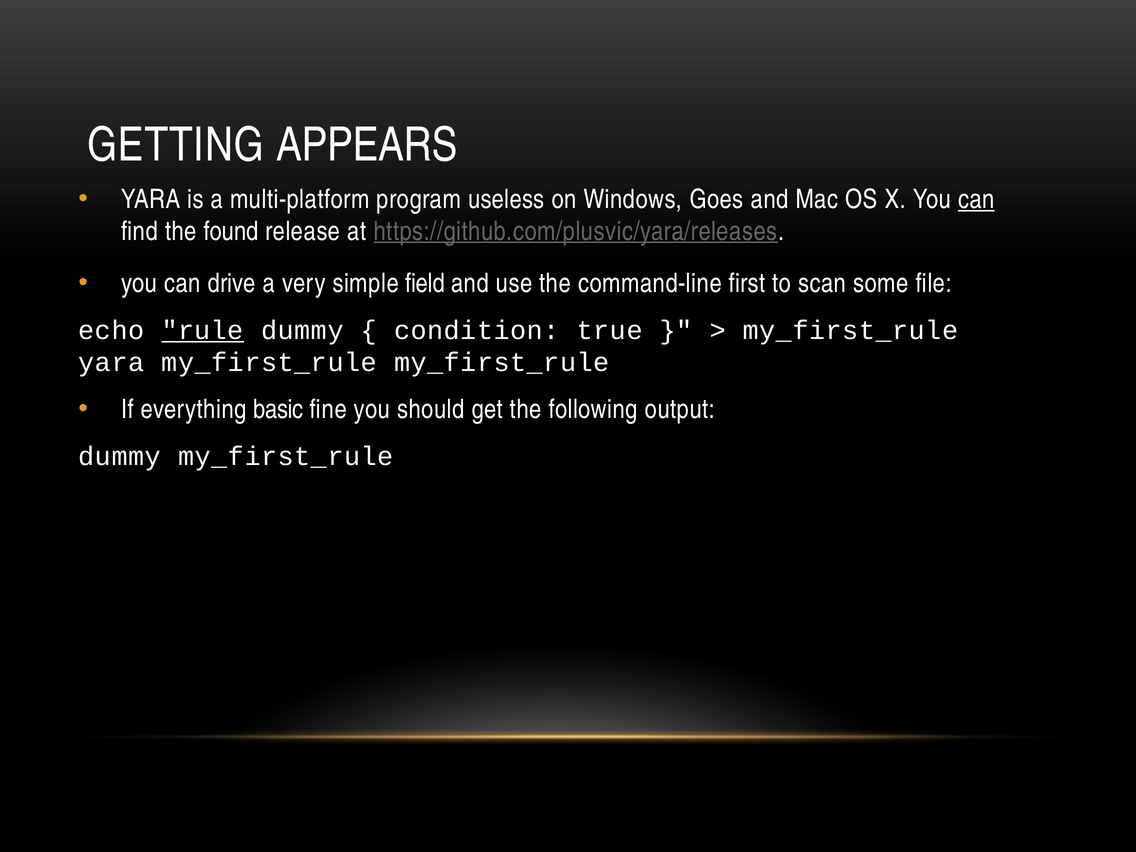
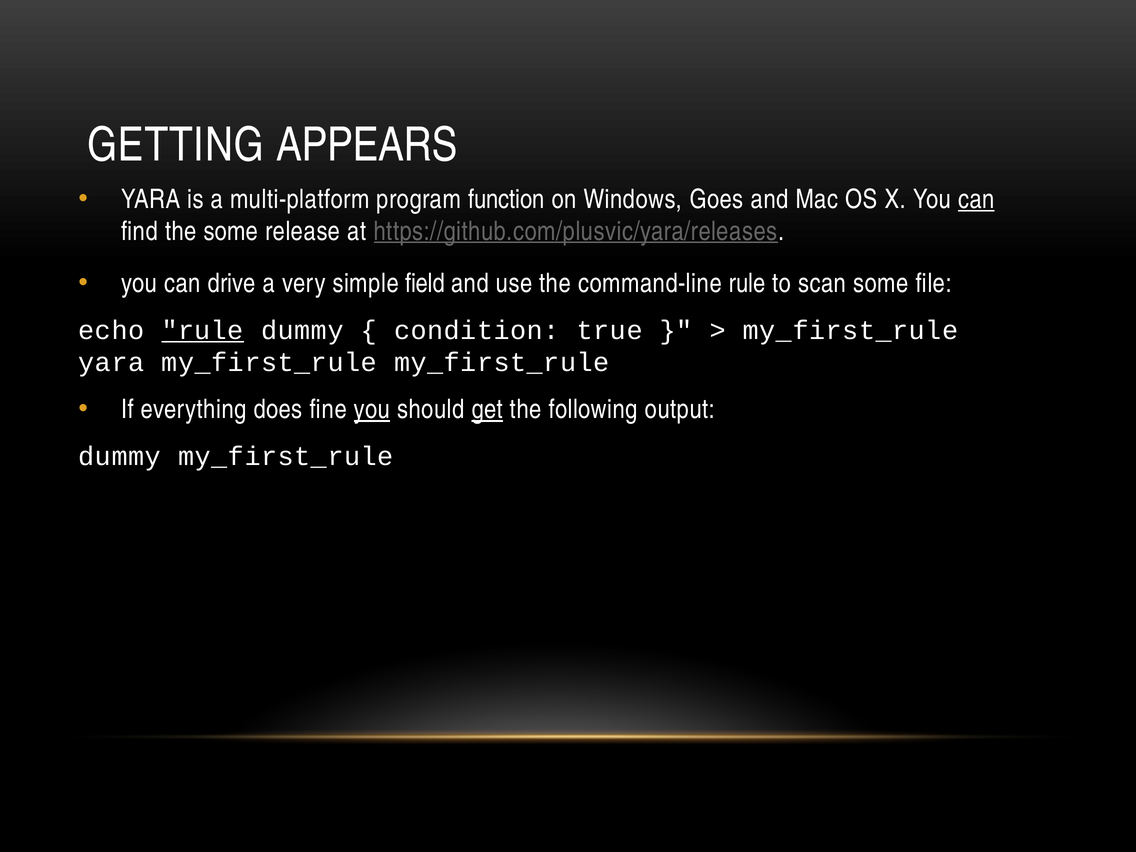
useless: useless -> function
the found: found -> some
command-line first: first -> rule
basic: basic -> does
you at (372, 409) underline: none -> present
get underline: none -> present
